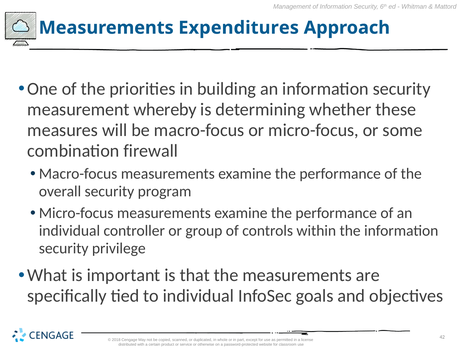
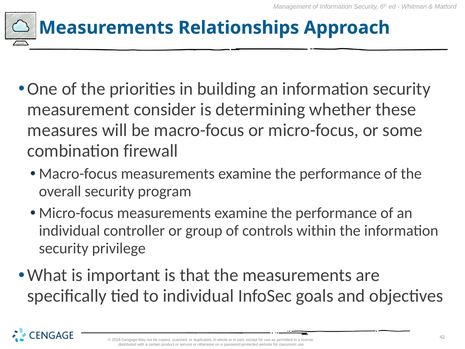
Expenditures: Expenditures -> Relationships
whereby: whereby -> consider
